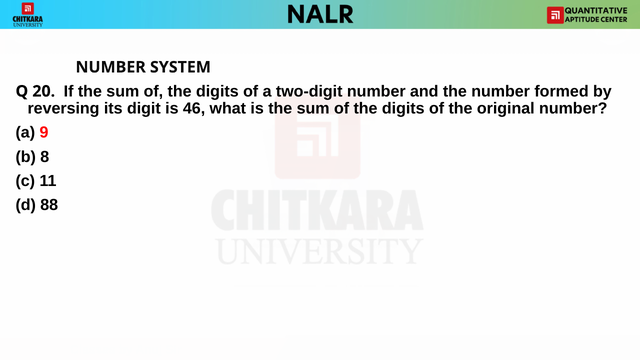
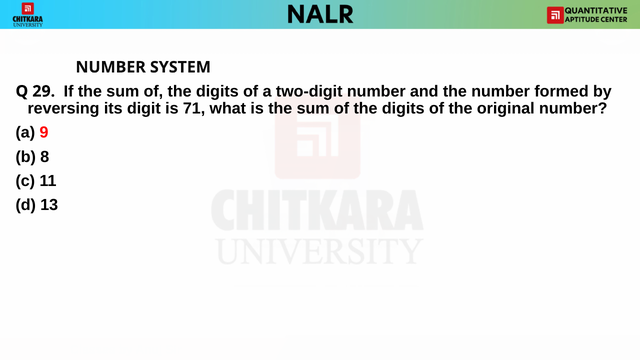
20: 20 -> 29
46: 46 -> 71
88: 88 -> 13
